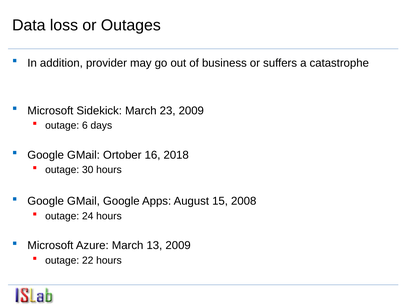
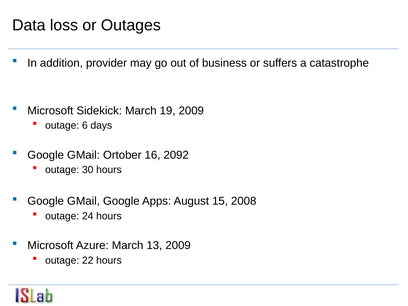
23: 23 -> 19
2018: 2018 -> 2092
